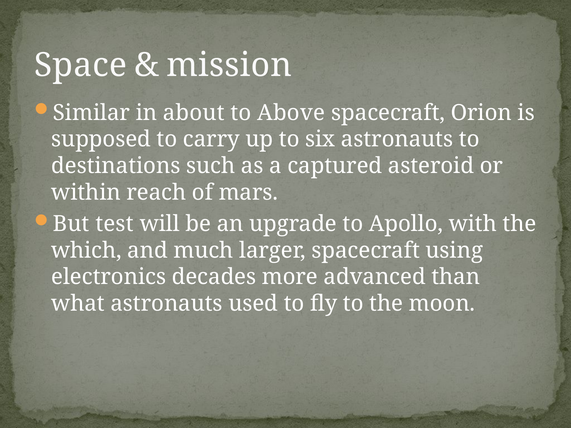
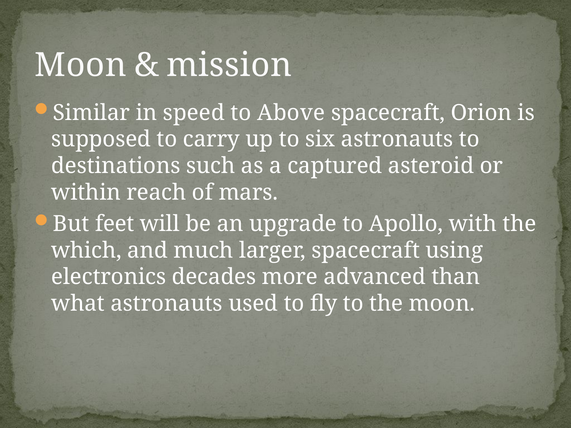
Space at (81, 65): Space -> Moon
about: about -> speed
test: test -> feet
